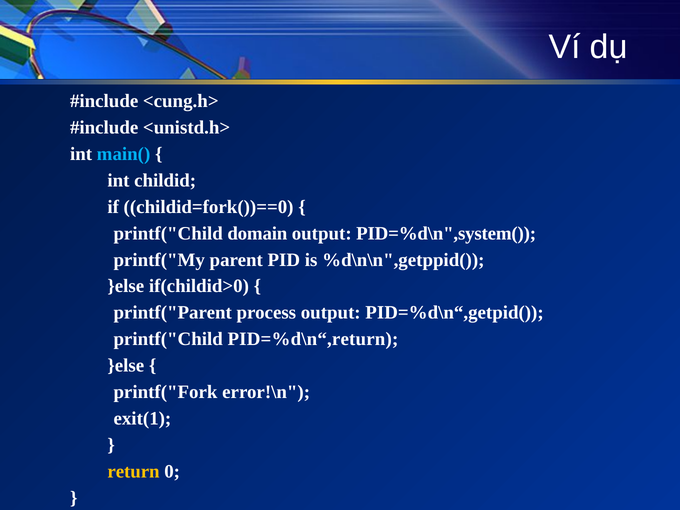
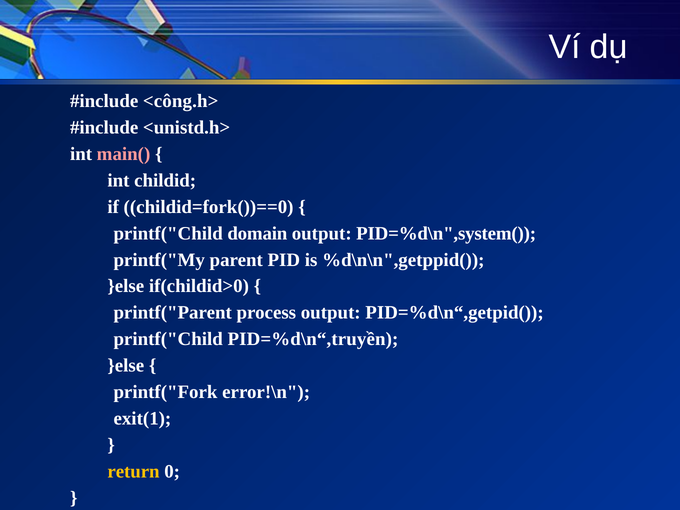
<cung.h>: <cung.h> -> <công.h>
main( colour: light blue -> pink
PID=%d\n“,return: PID=%d\n“,return -> PID=%d\n“,truyền
